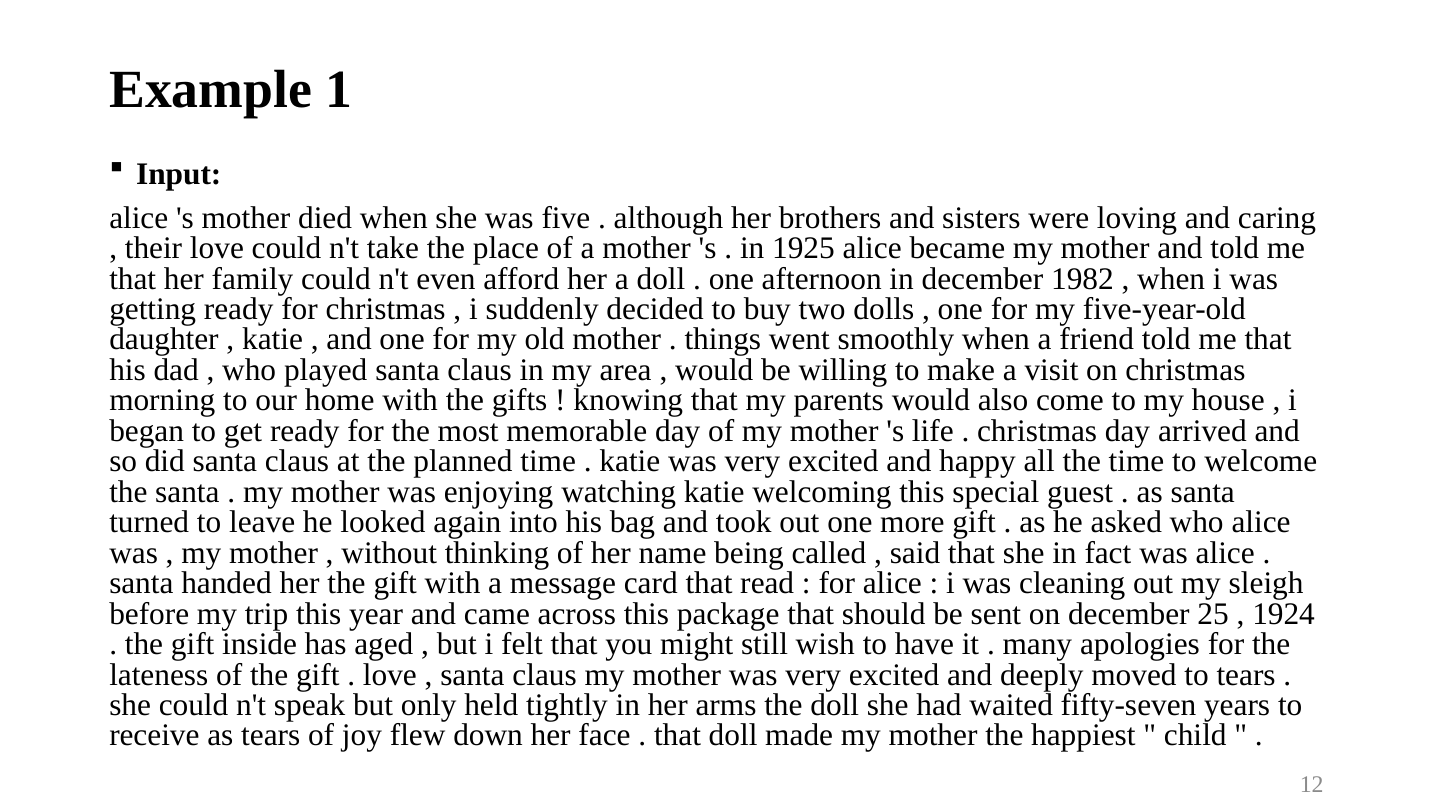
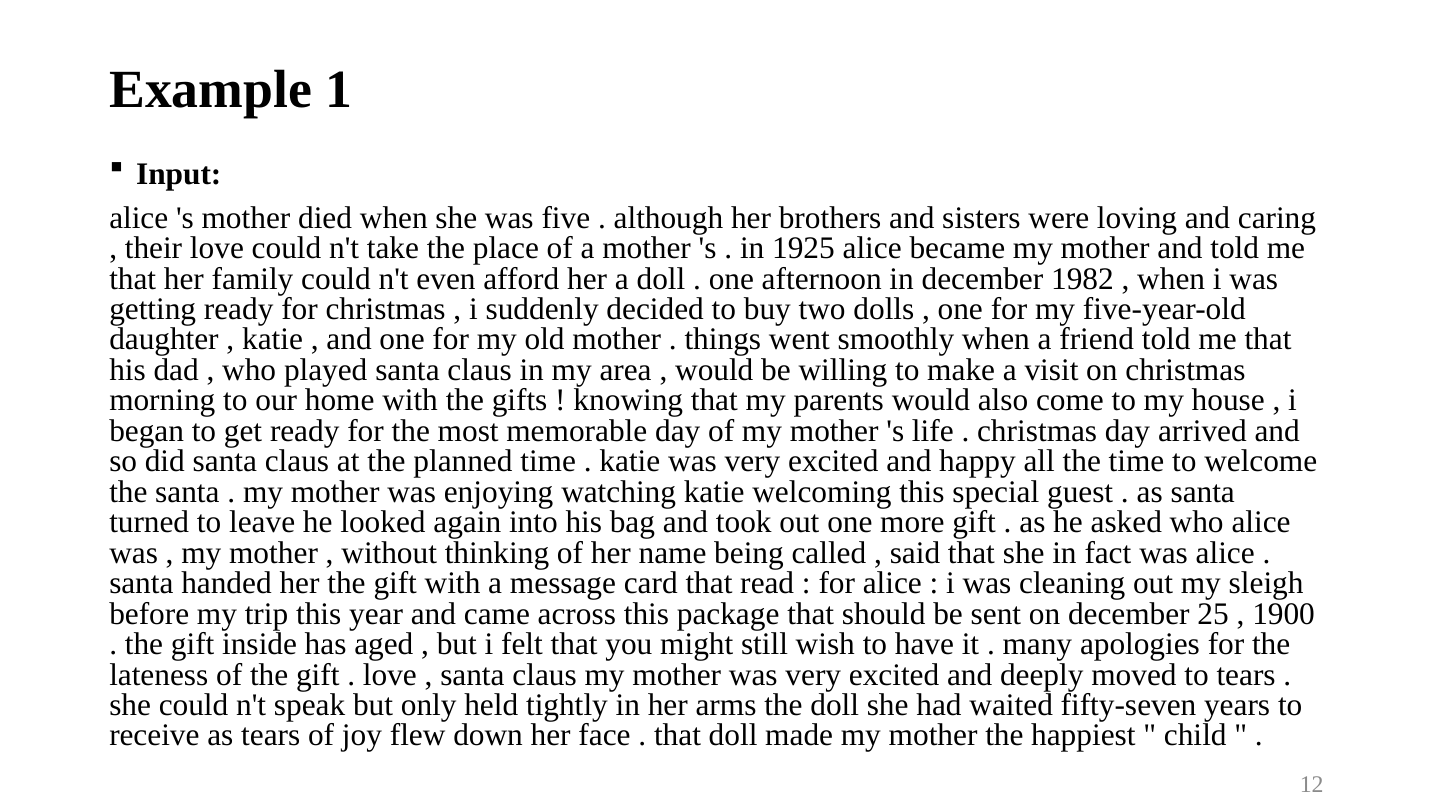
1924: 1924 -> 1900
